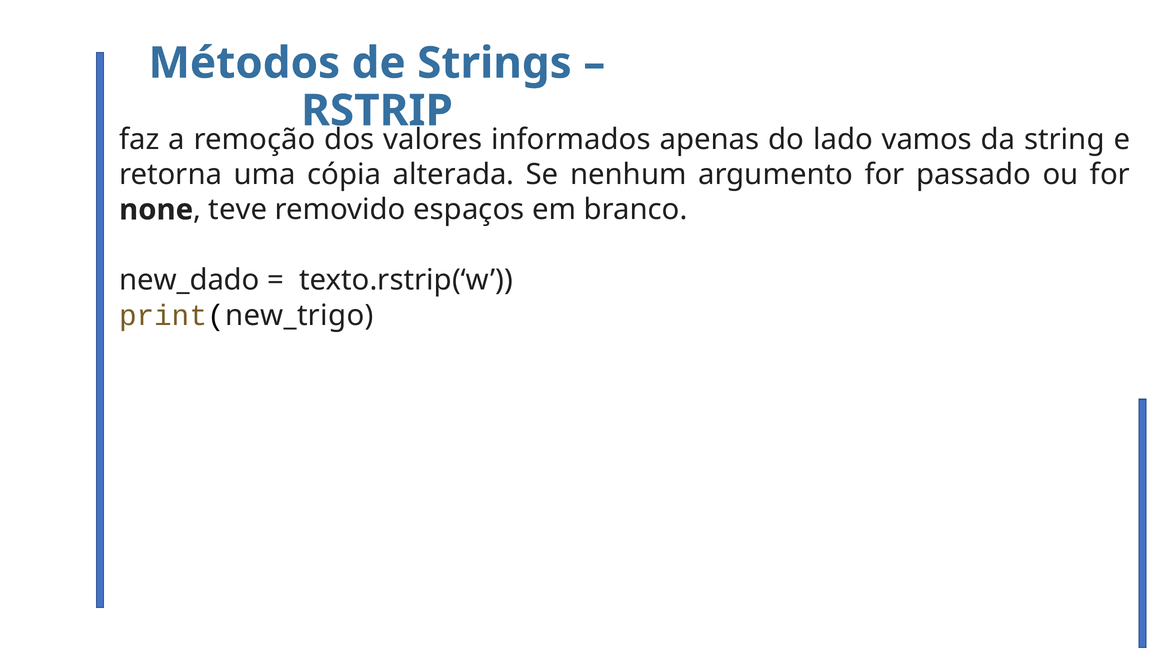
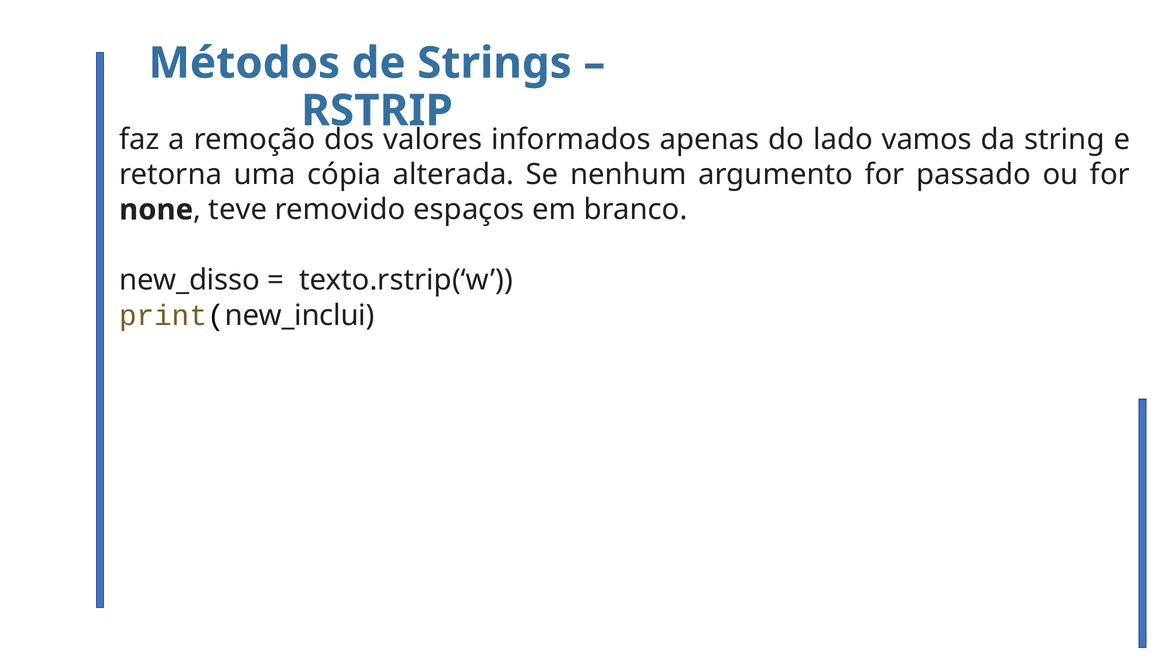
new_dado: new_dado -> new_disso
new_trigo: new_trigo -> new_inclui
